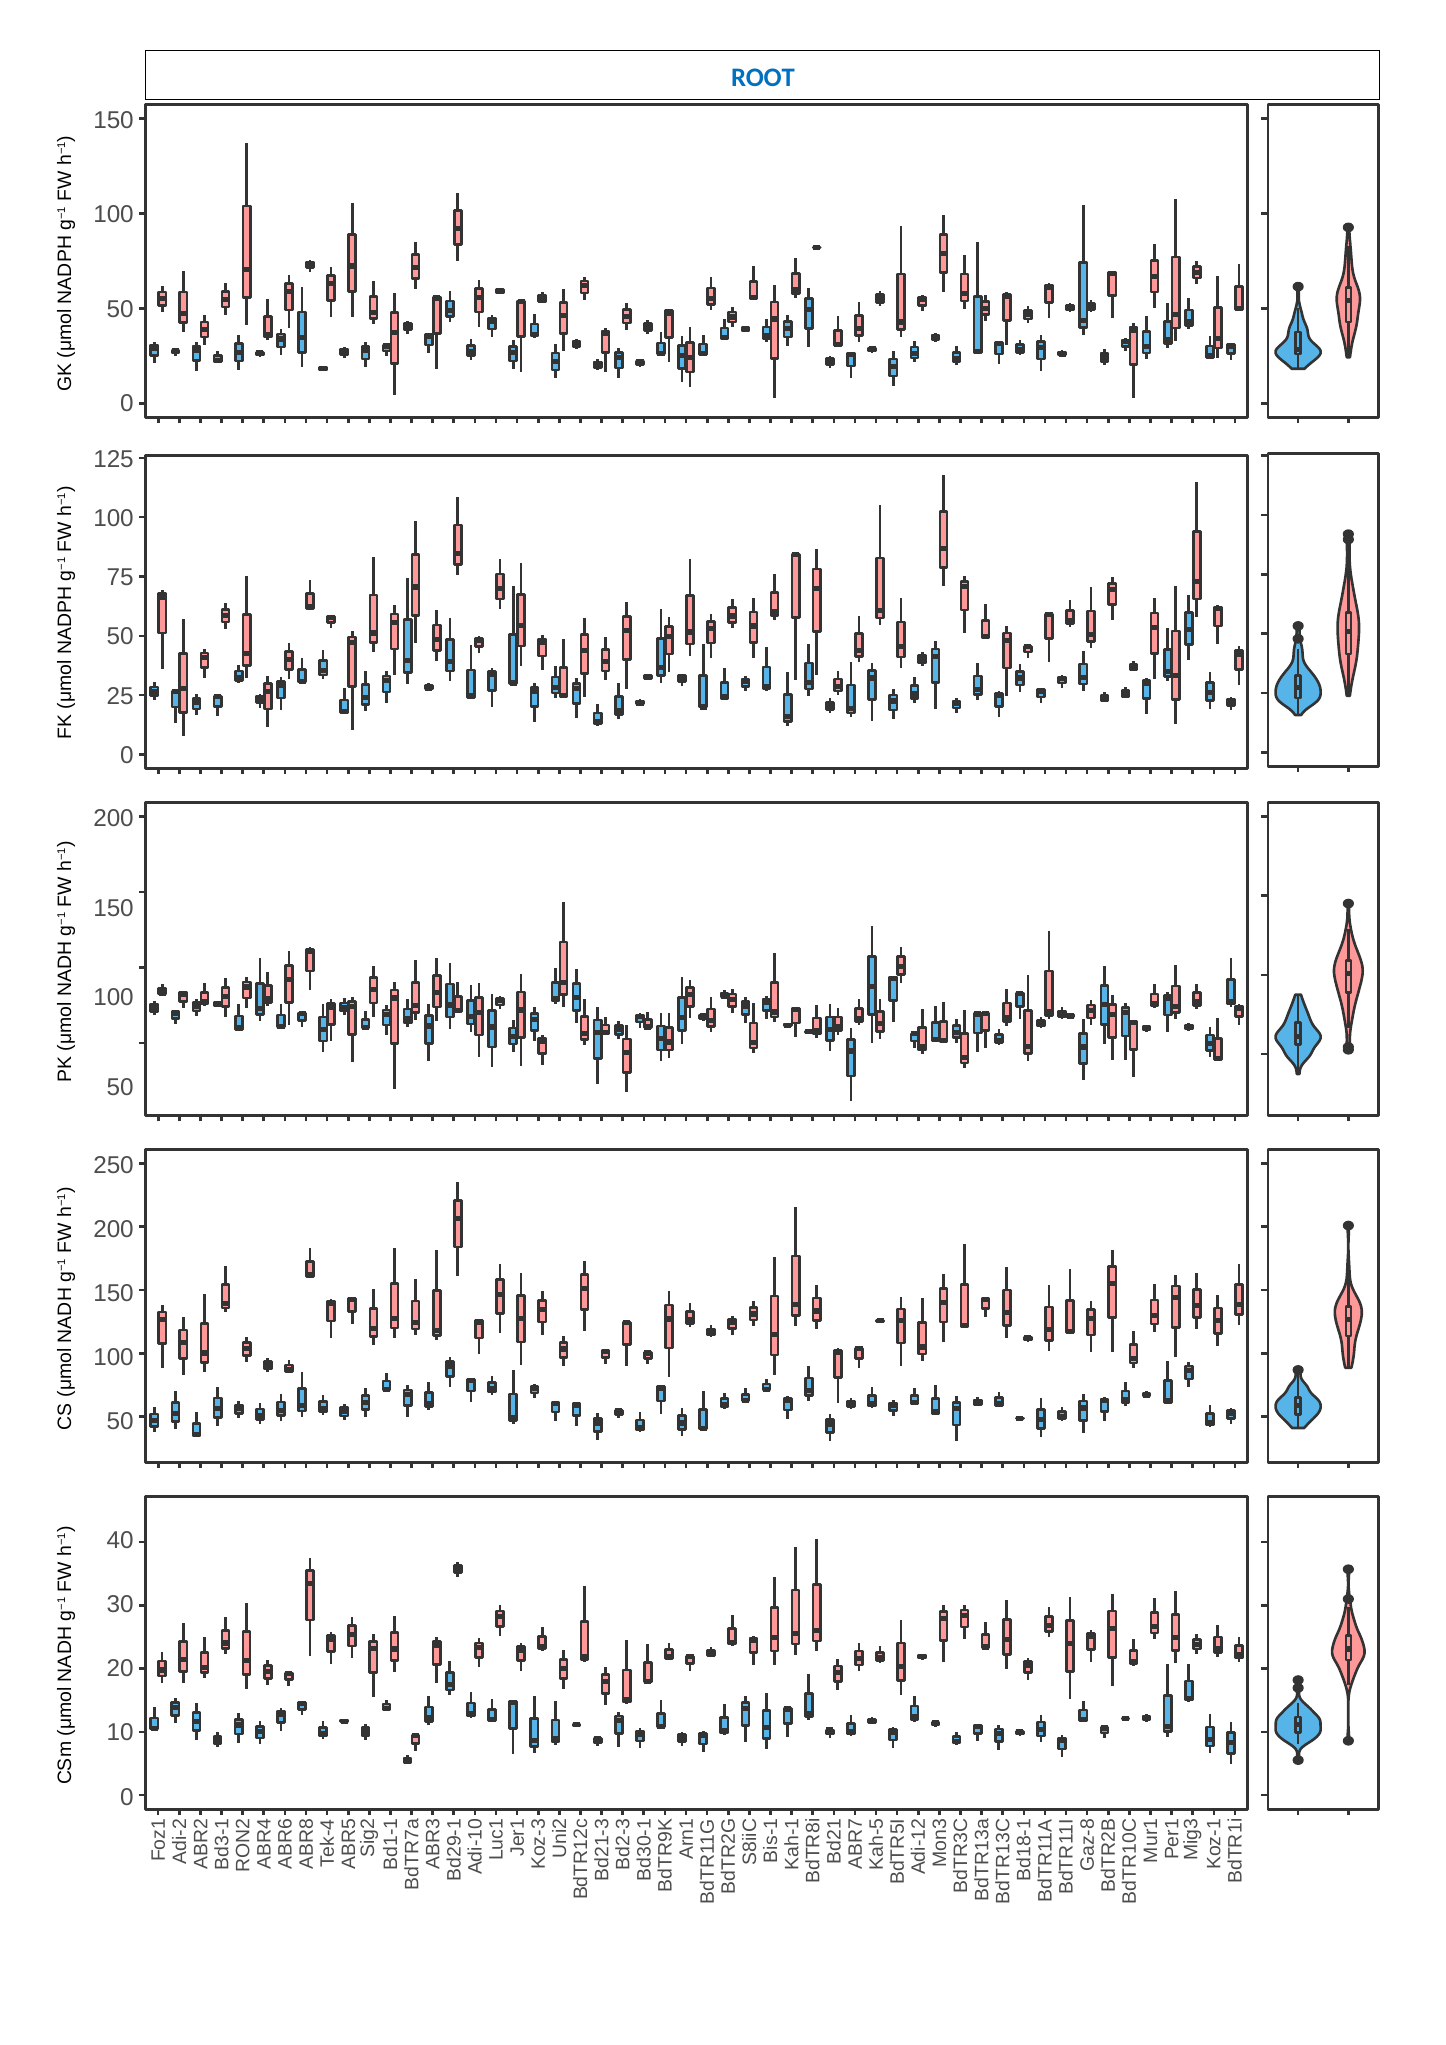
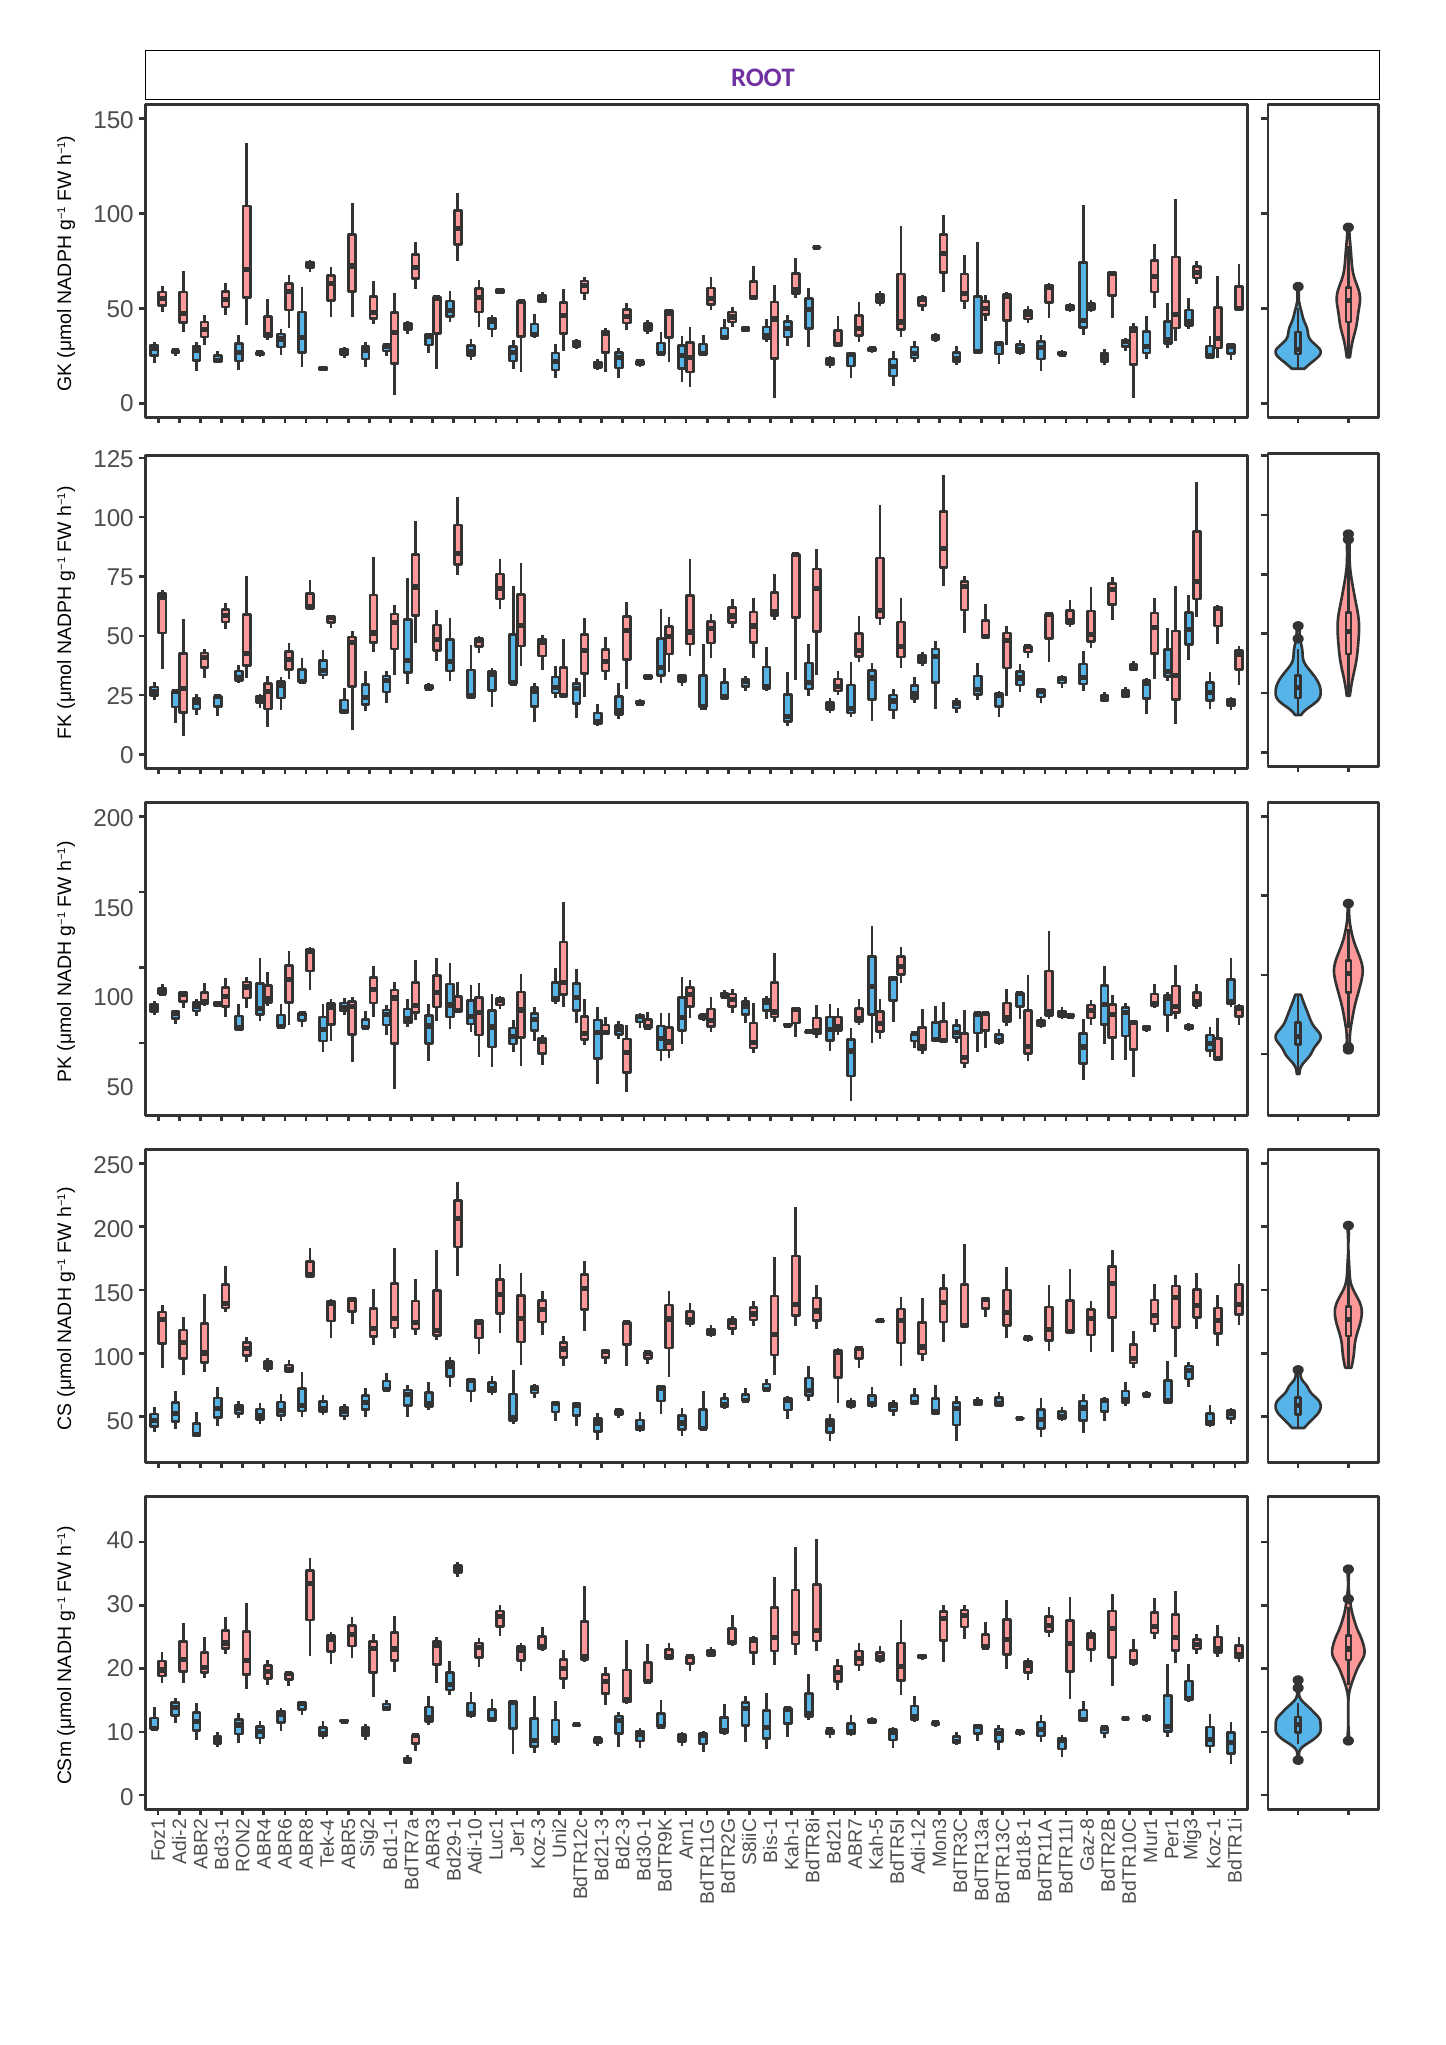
ROOT colour: blue -> purple
